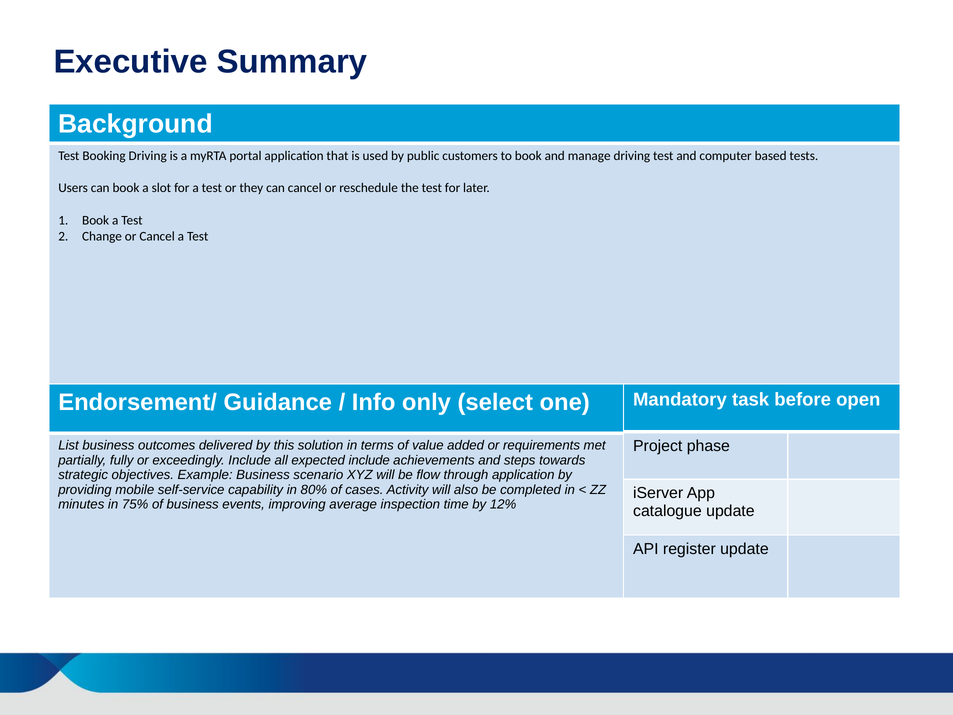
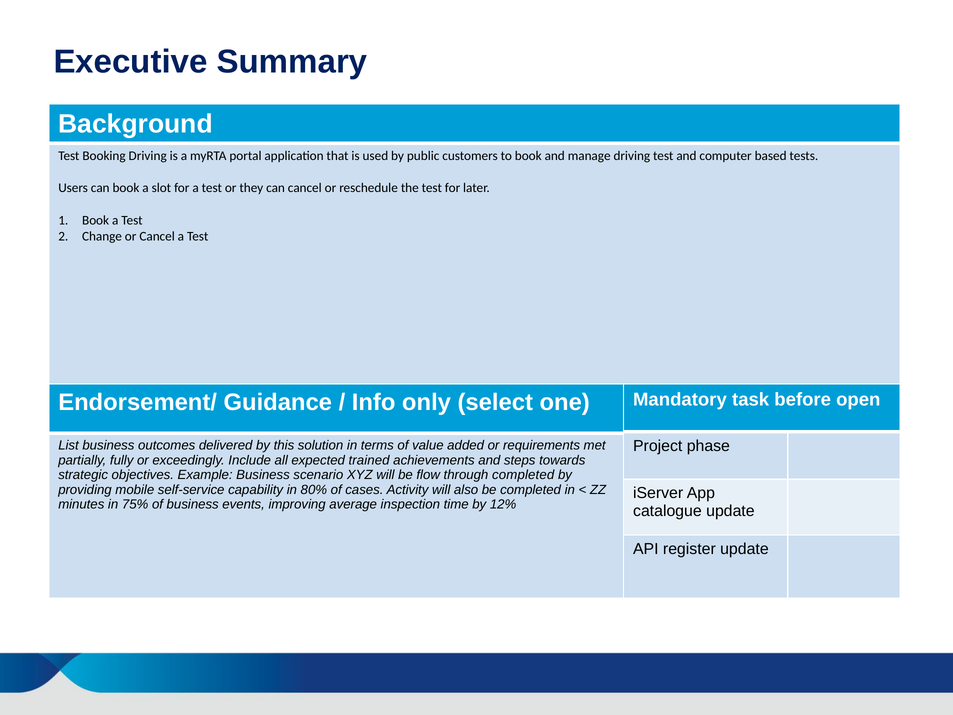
expected include: include -> trained
through application: application -> completed
